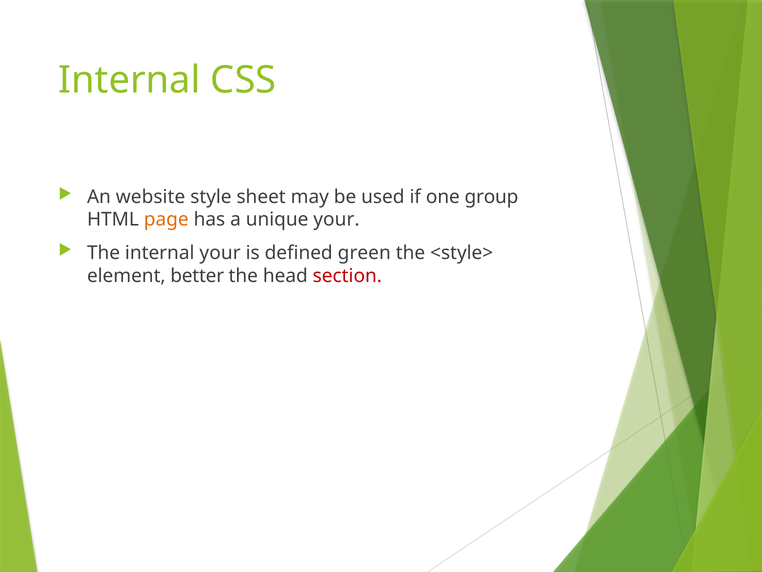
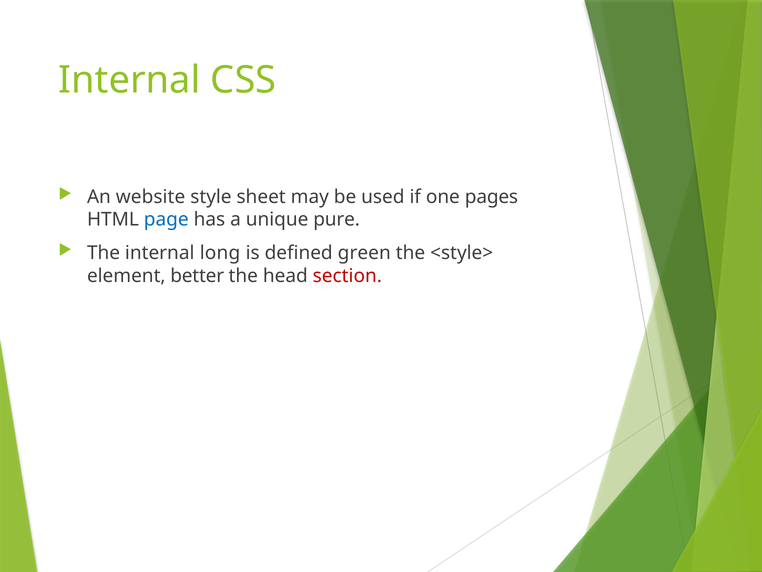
group: group -> pages
page colour: orange -> blue
unique your: your -> pure
internal your: your -> long
